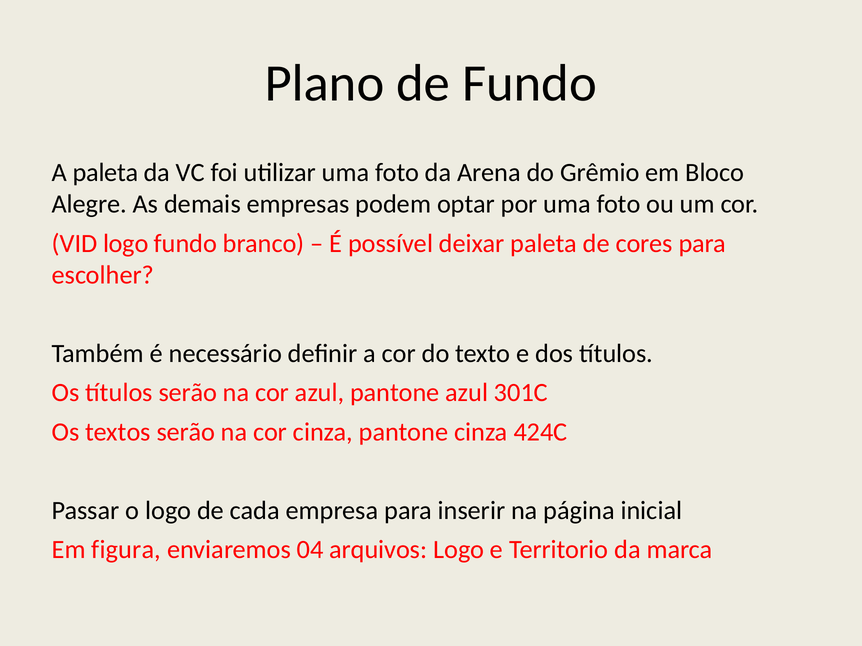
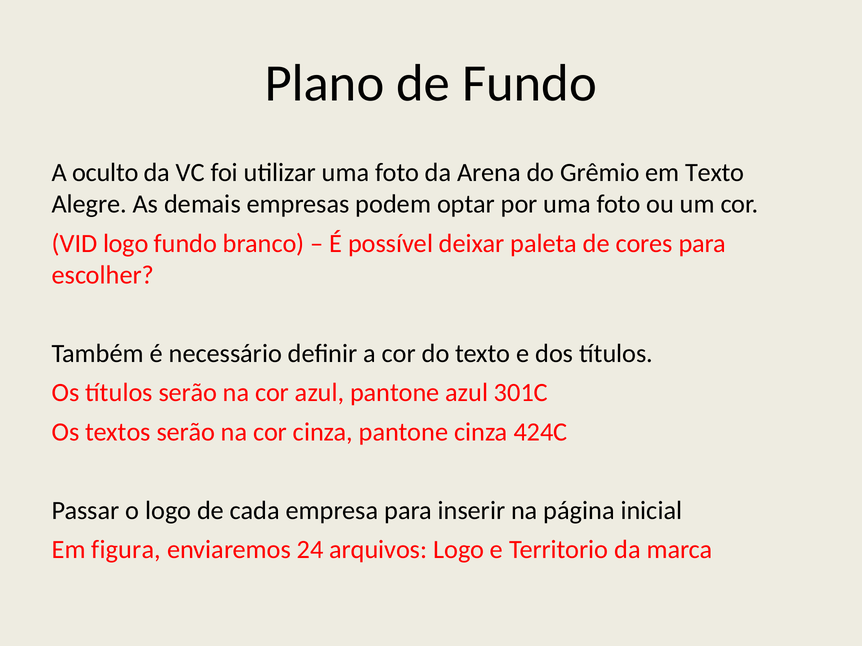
A paleta: paleta -> oculto
em Bloco: Bloco -> Texto
04: 04 -> 24
